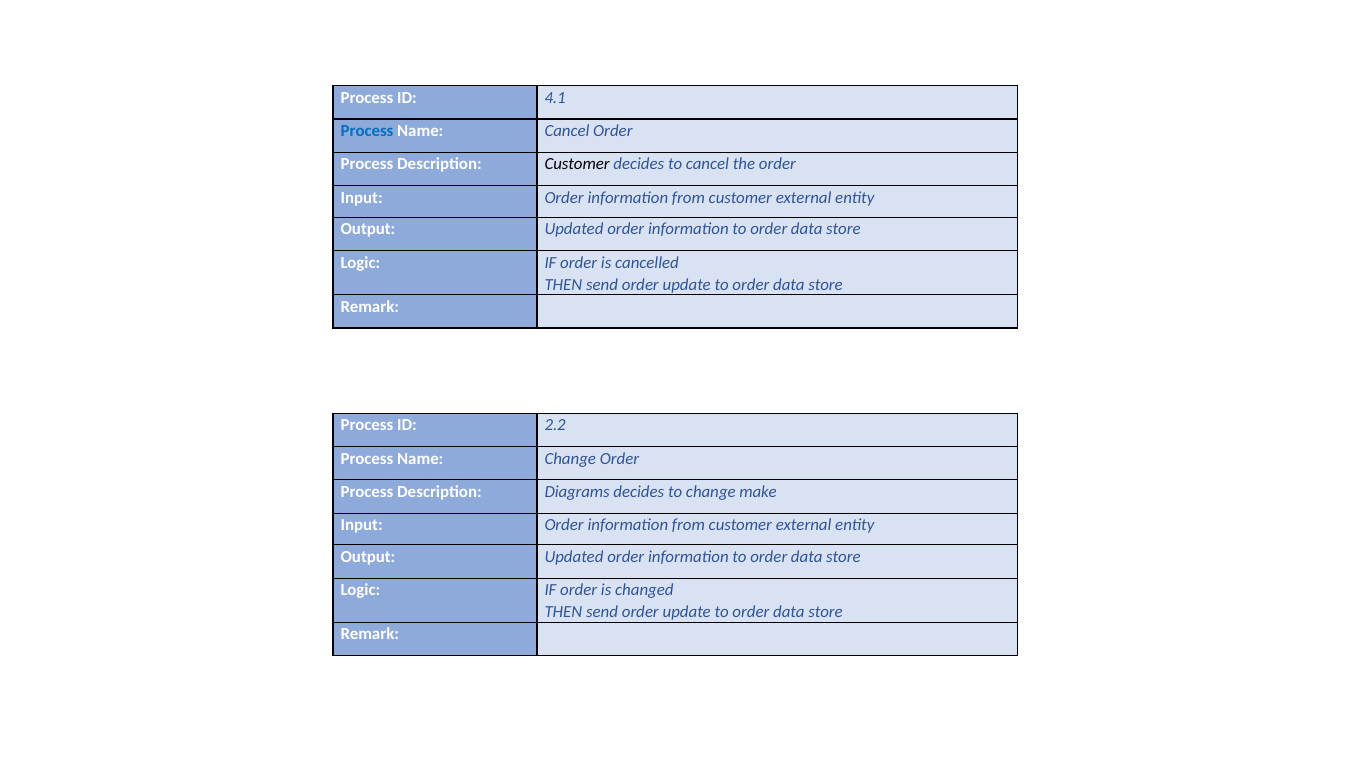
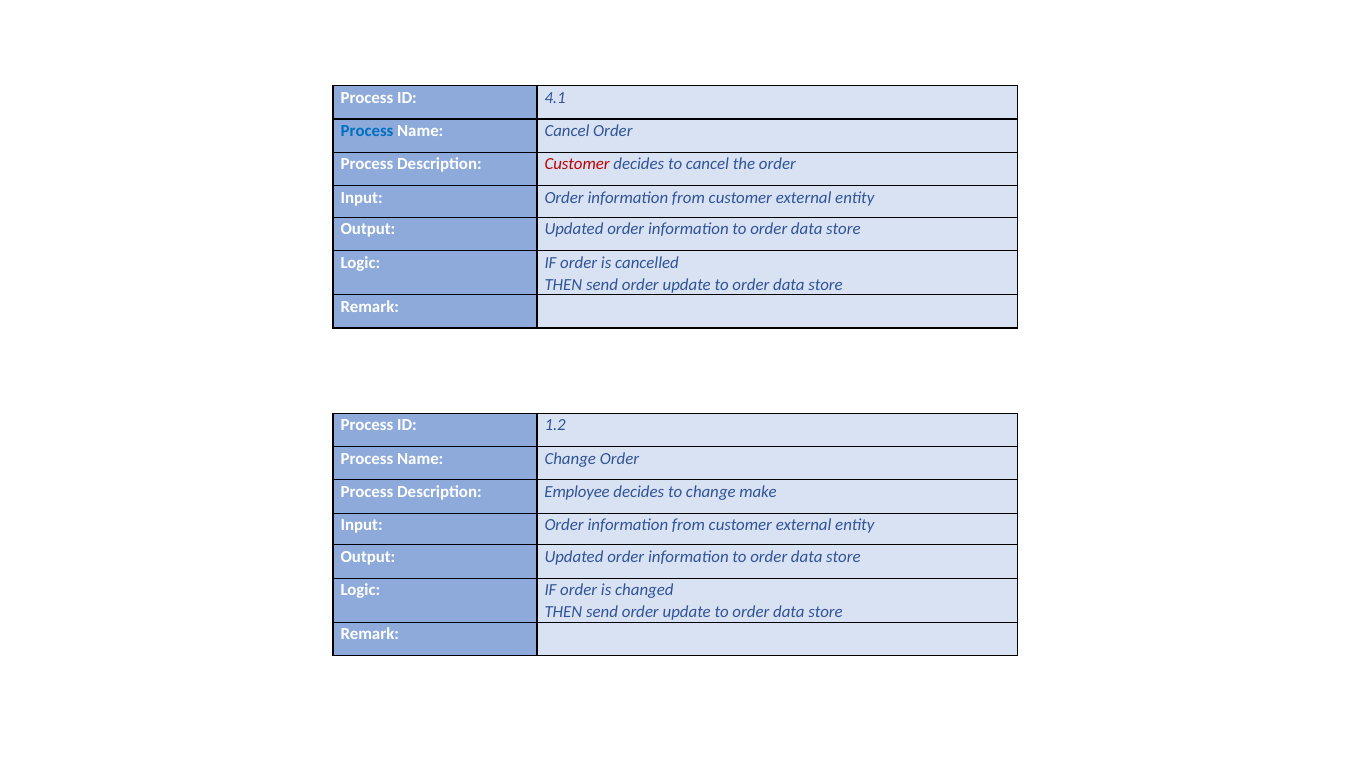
Customer at (577, 164) colour: black -> red
2.2: 2.2 -> 1.2
Diagrams: Diagrams -> Employee
